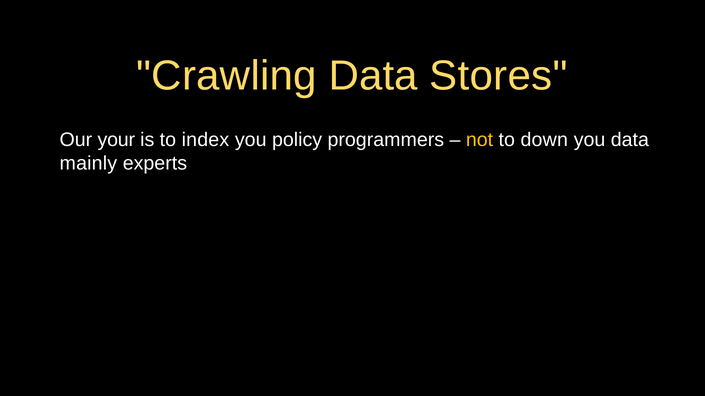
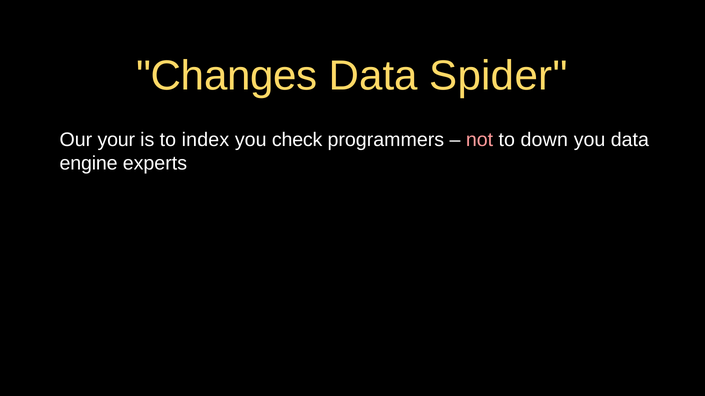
Crawling: Crawling -> Changes
Stores: Stores -> Spider
policy: policy -> check
not colour: yellow -> pink
mainly: mainly -> engine
